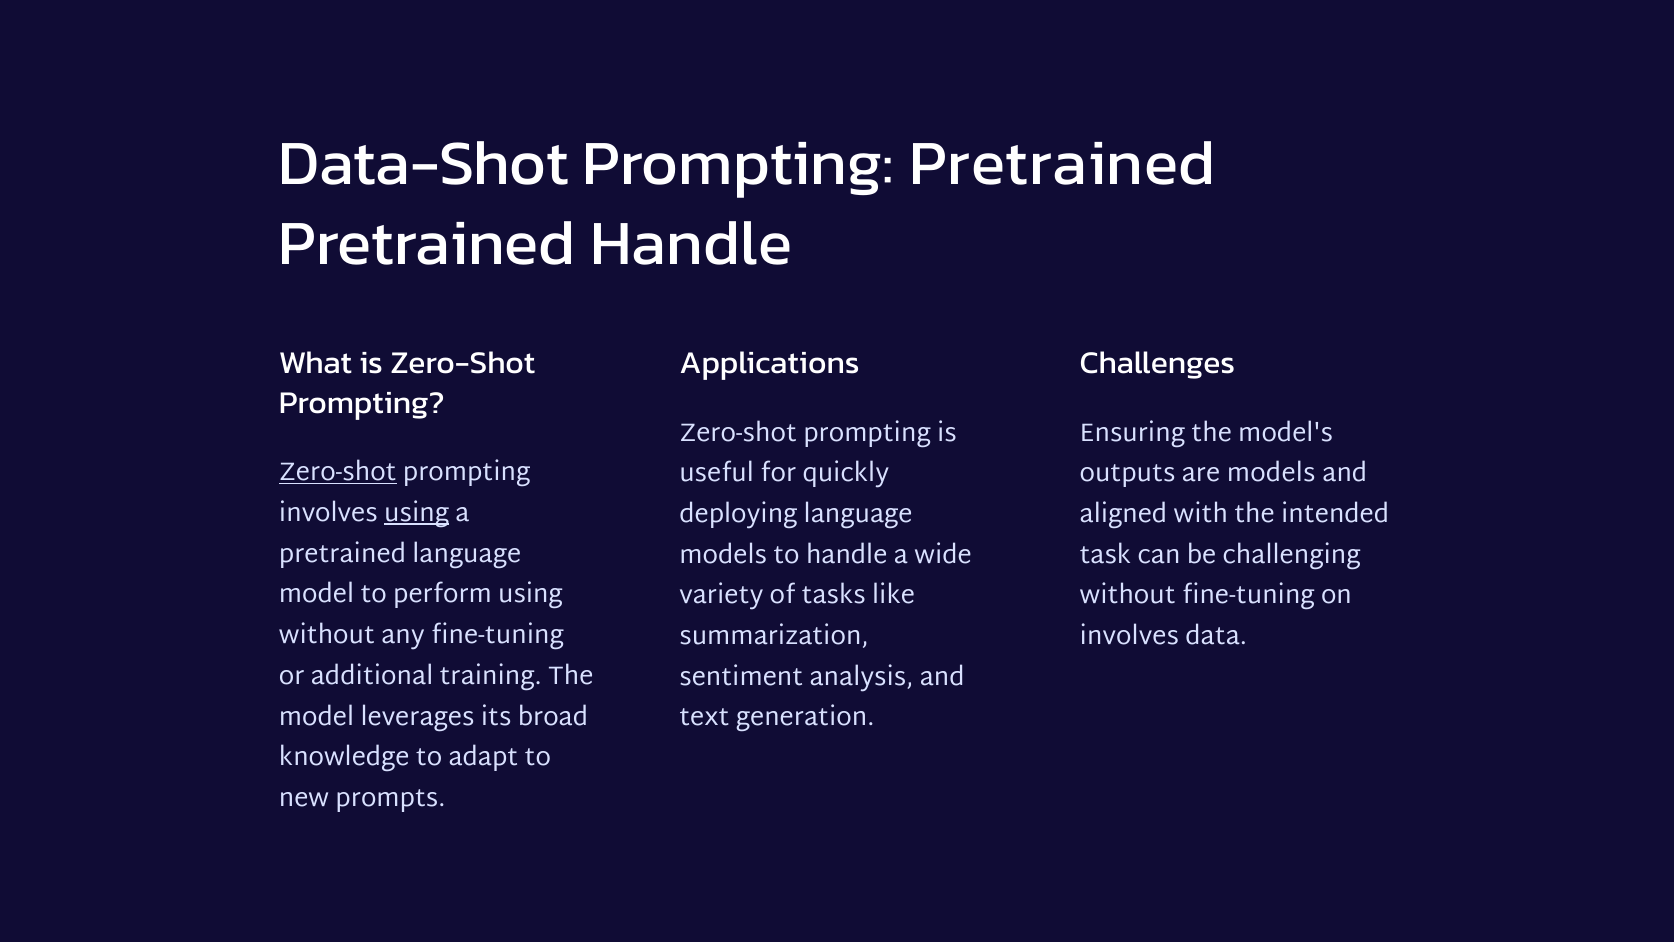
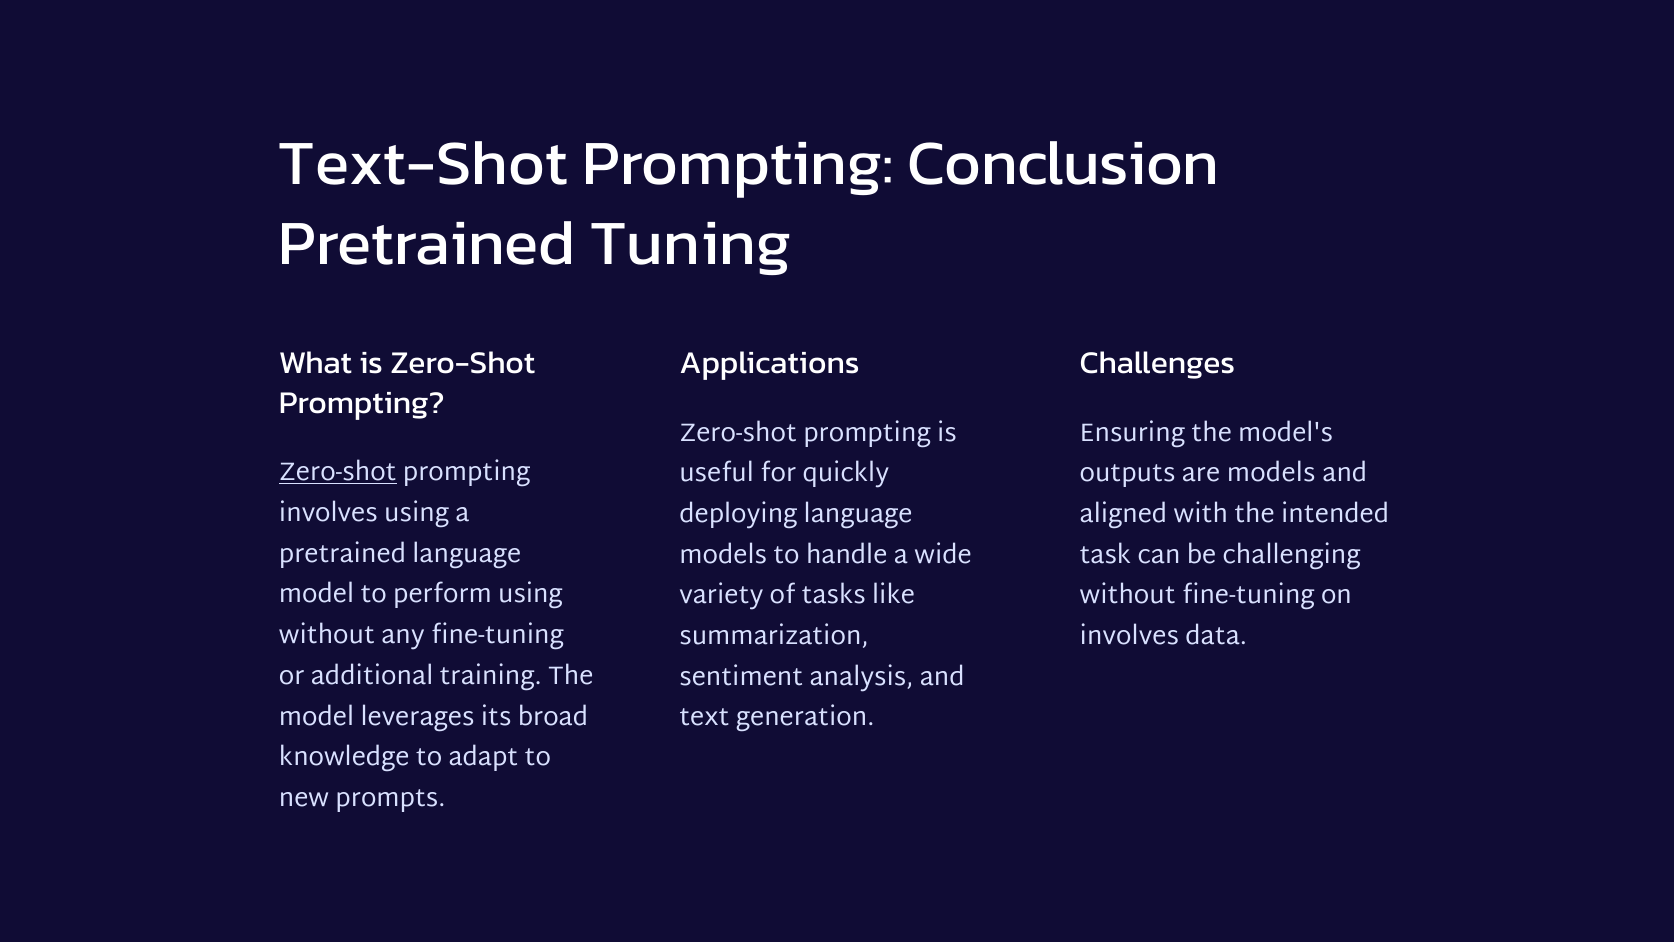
Data-Shot: Data-Shot -> Text-Shot
Prompting Pretrained: Pretrained -> Conclusion
Pretrained Handle: Handle -> Tuning
using at (417, 513) underline: present -> none
